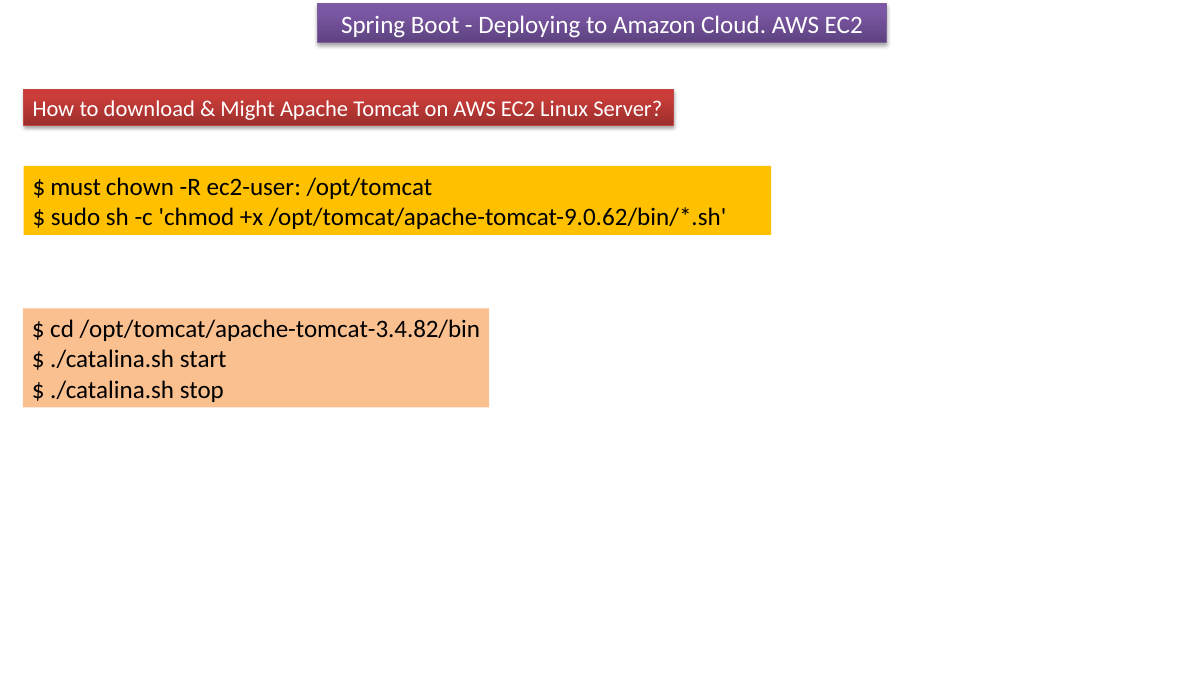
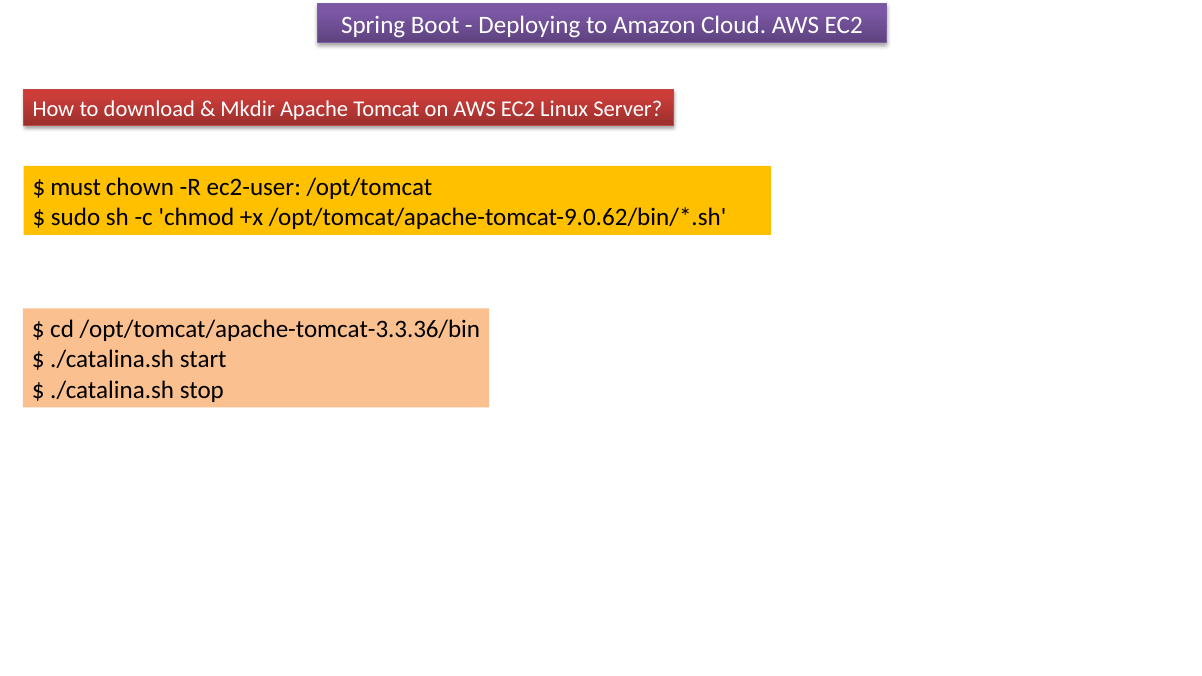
Might: Might -> Mkdir
/opt/tomcat/apache-tomcat-3.4.82/bin: /opt/tomcat/apache-tomcat-3.4.82/bin -> /opt/tomcat/apache-tomcat-3.3.36/bin
